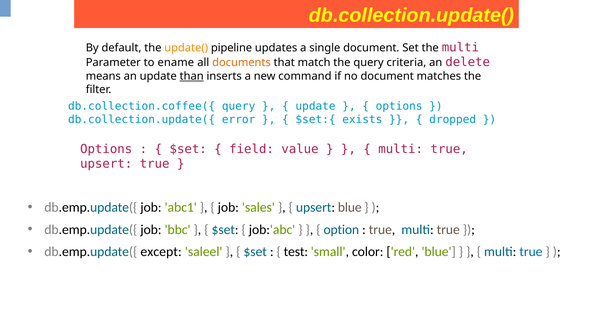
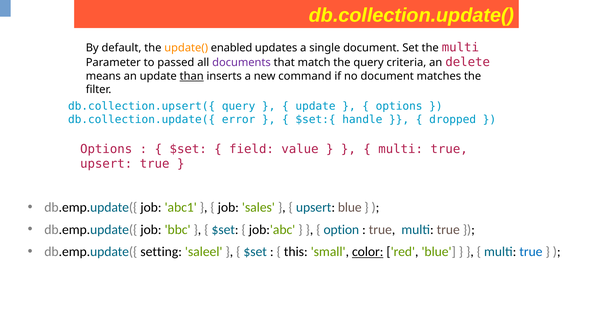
pipeline: pipeline -> enabled
ename: ename -> passed
documents colour: orange -> purple
db.collection.coffee({: db.collection.coffee({ -> db.collection.upsert({
exists: exists -> handle
except: except -> setting
test: test -> this
color underline: none -> present
